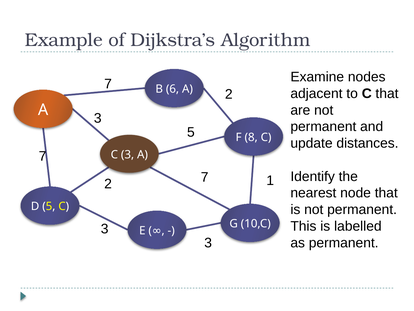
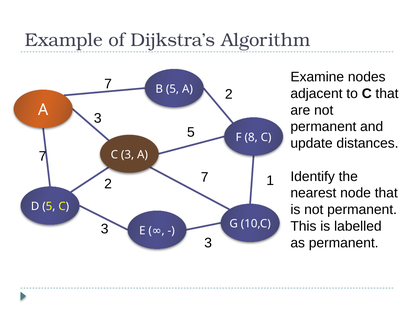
B 6: 6 -> 5
